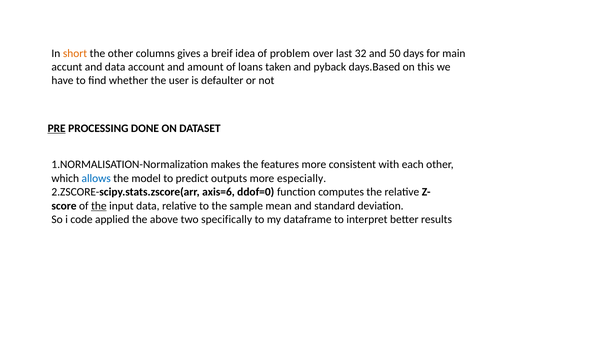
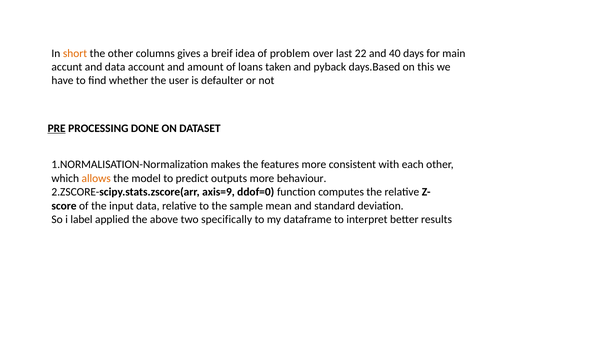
32: 32 -> 22
50: 50 -> 40
allows colour: blue -> orange
especially: especially -> behaviour
axis=6: axis=6 -> axis=9
the at (99, 206) underline: present -> none
code: code -> label
